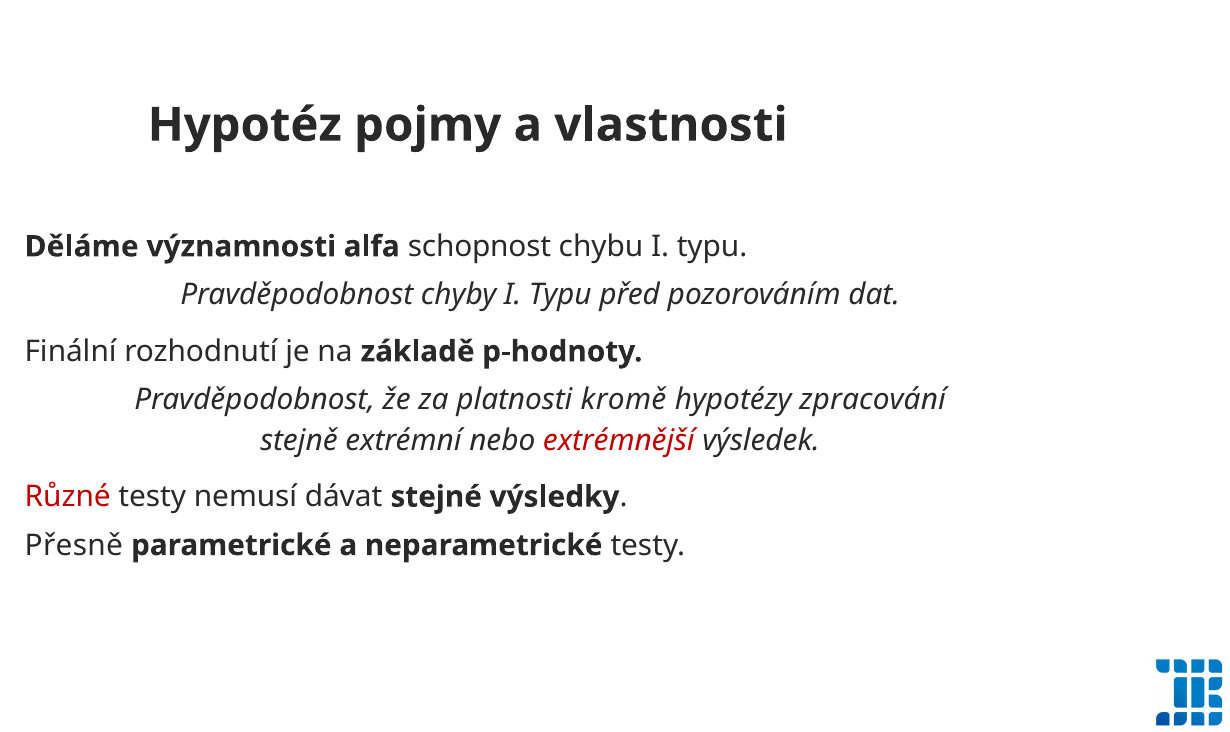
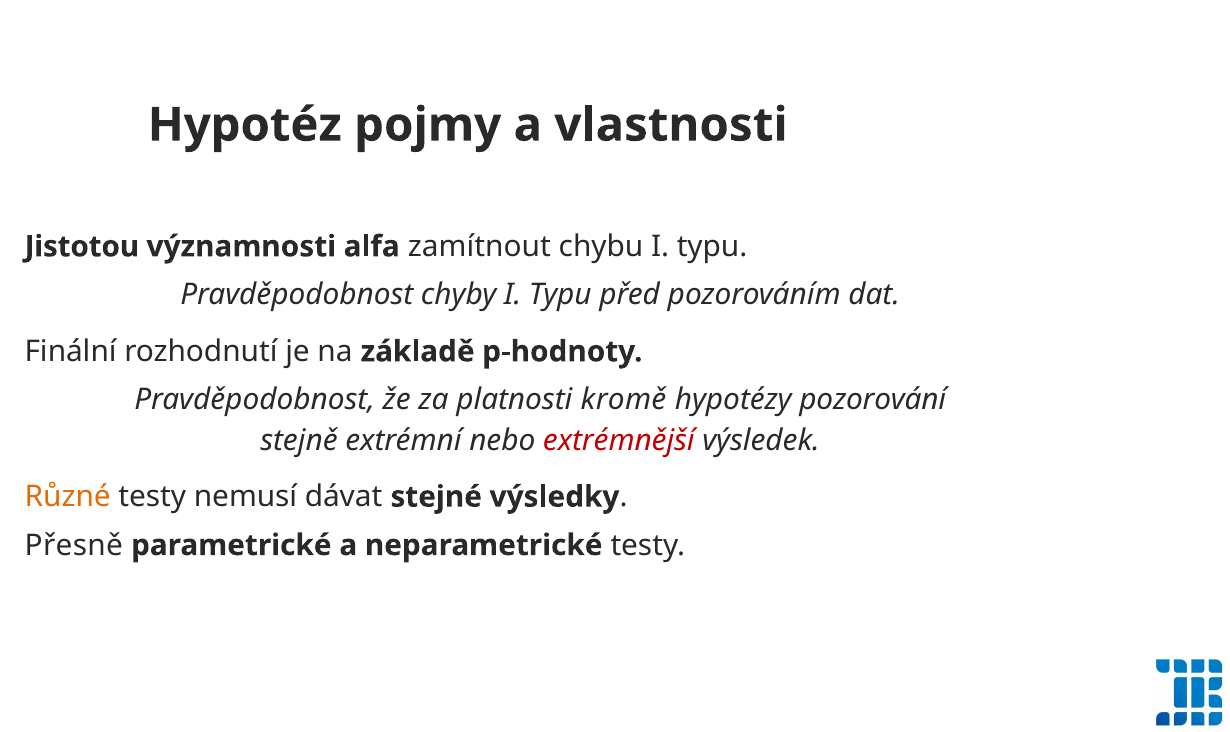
Děláme: Děláme -> Jistotou
schopnost: schopnost -> zamítnout
zpracování: zpracování -> pozorování
Různé colour: red -> orange
